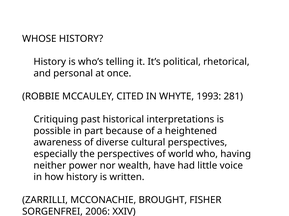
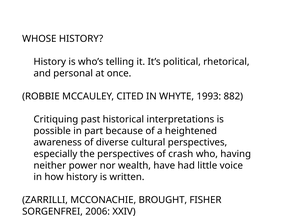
281: 281 -> 882
world: world -> crash
